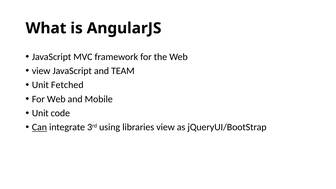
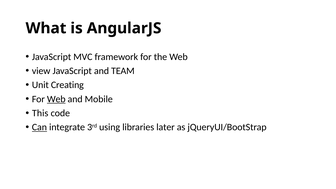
Fetched: Fetched -> Creating
Web at (56, 99) underline: none -> present
Unit at (40, 113): Unit -> This
libraries view: view -> later
